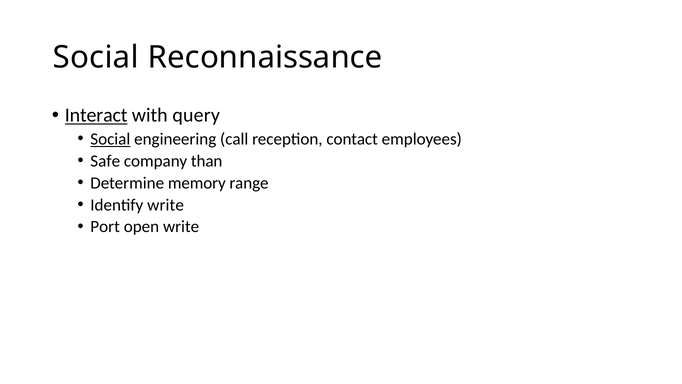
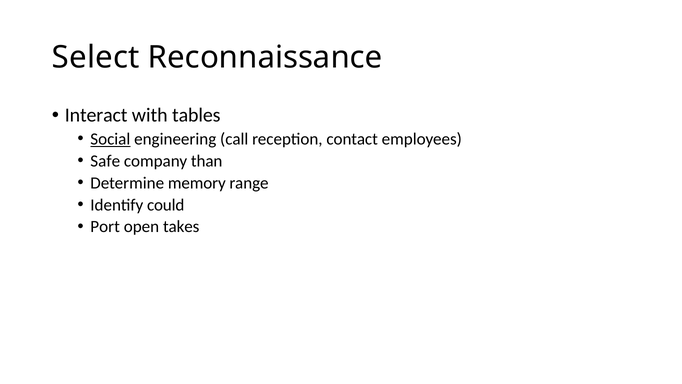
Social at (96, 57): Social -> Select
Interact underline: present -> none
query: query -> tables
Identify write: write -> could
open write: write -> takes
